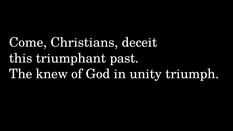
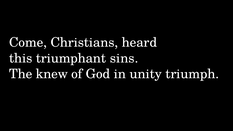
deceit: deceit -> heard
past: past -> sins
